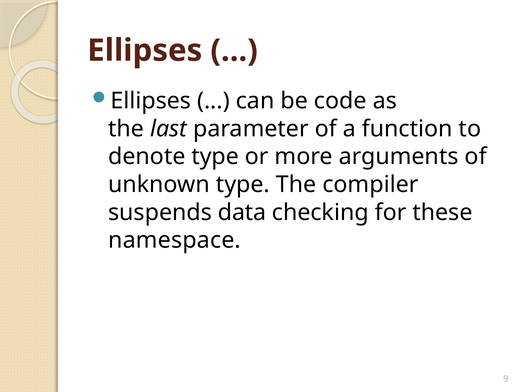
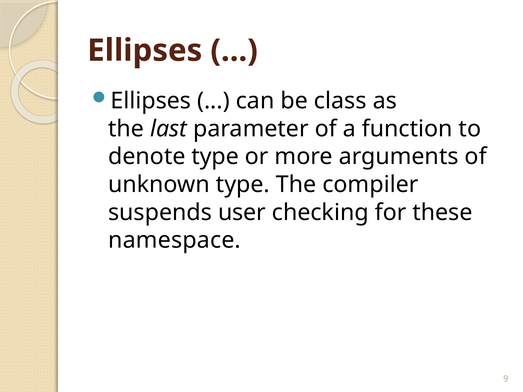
code: code -> class
data: data -> user
